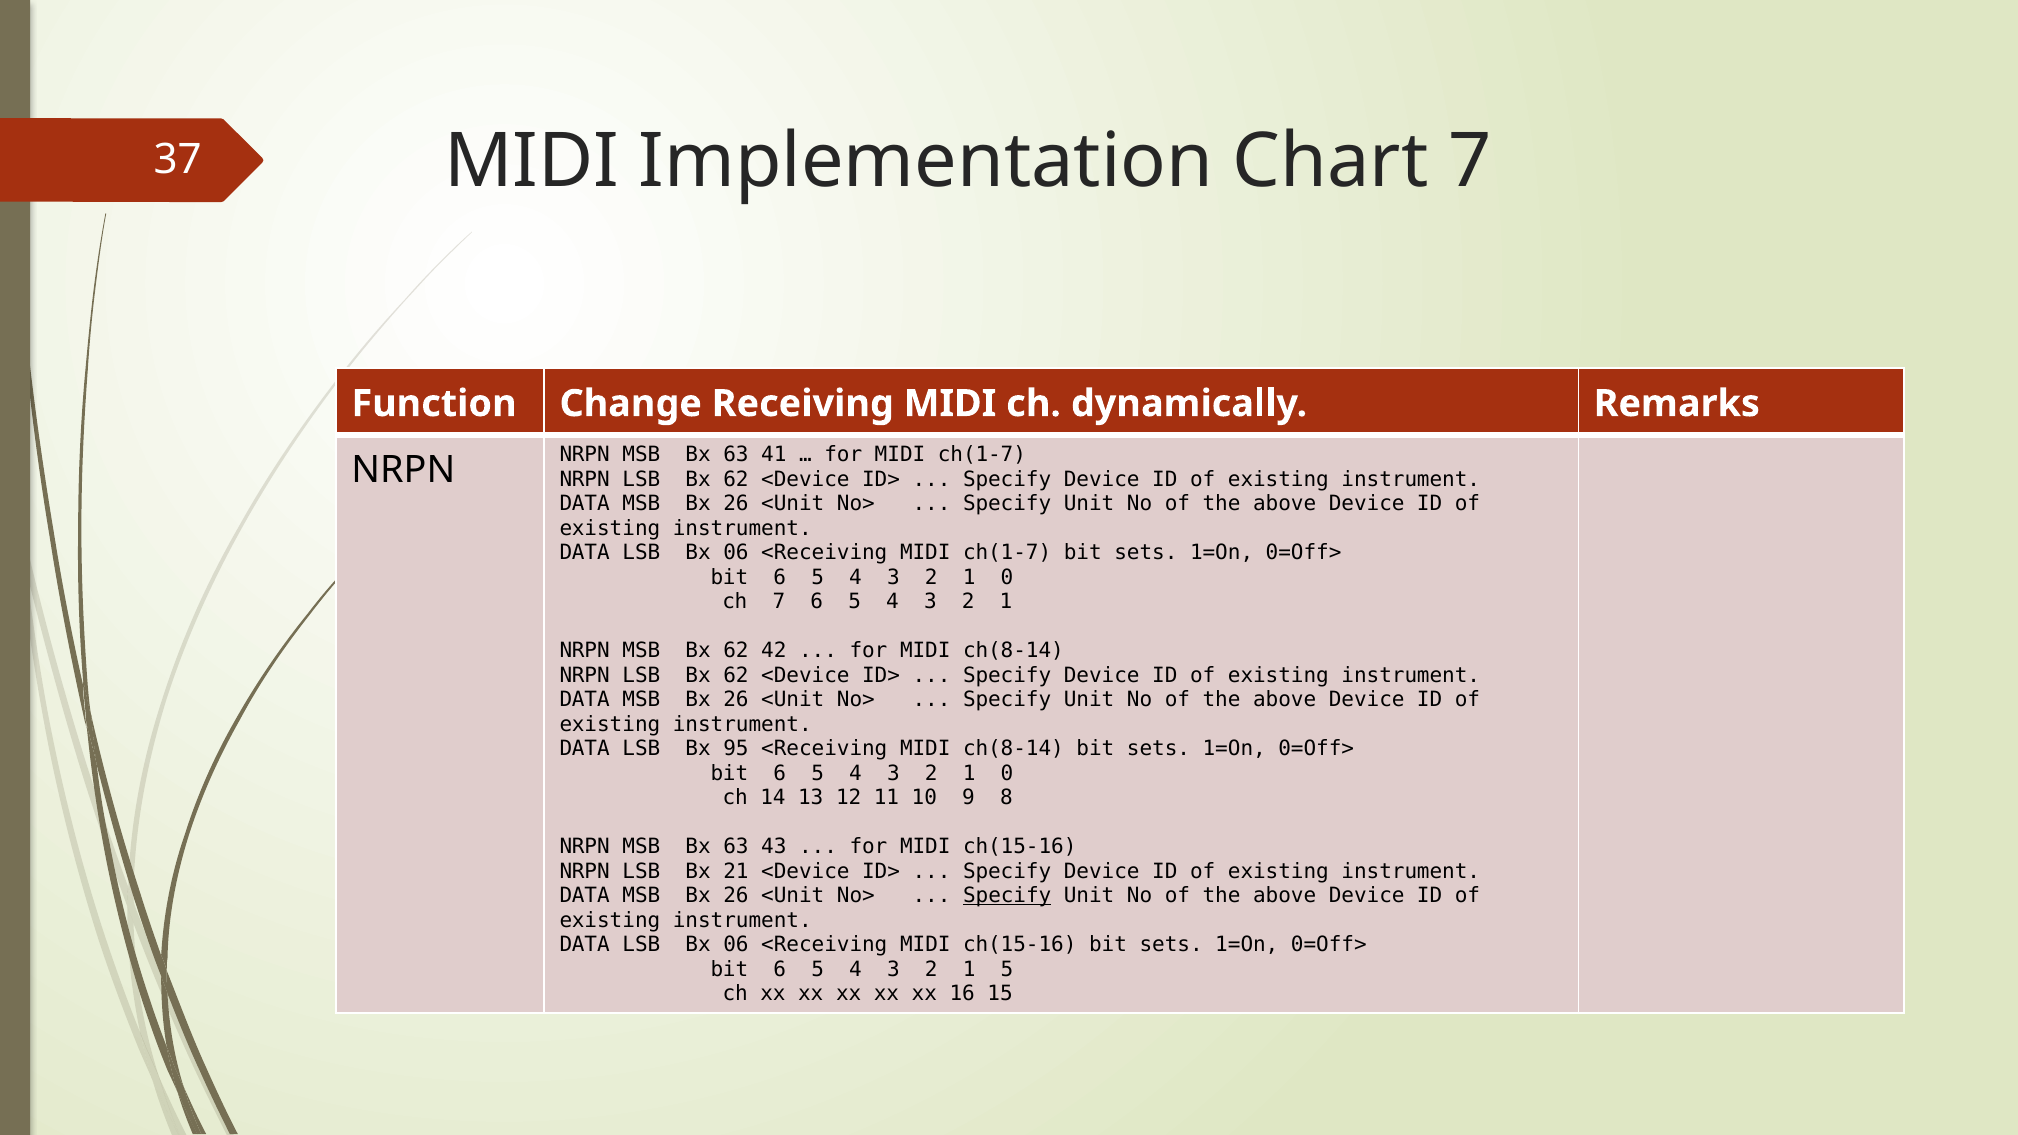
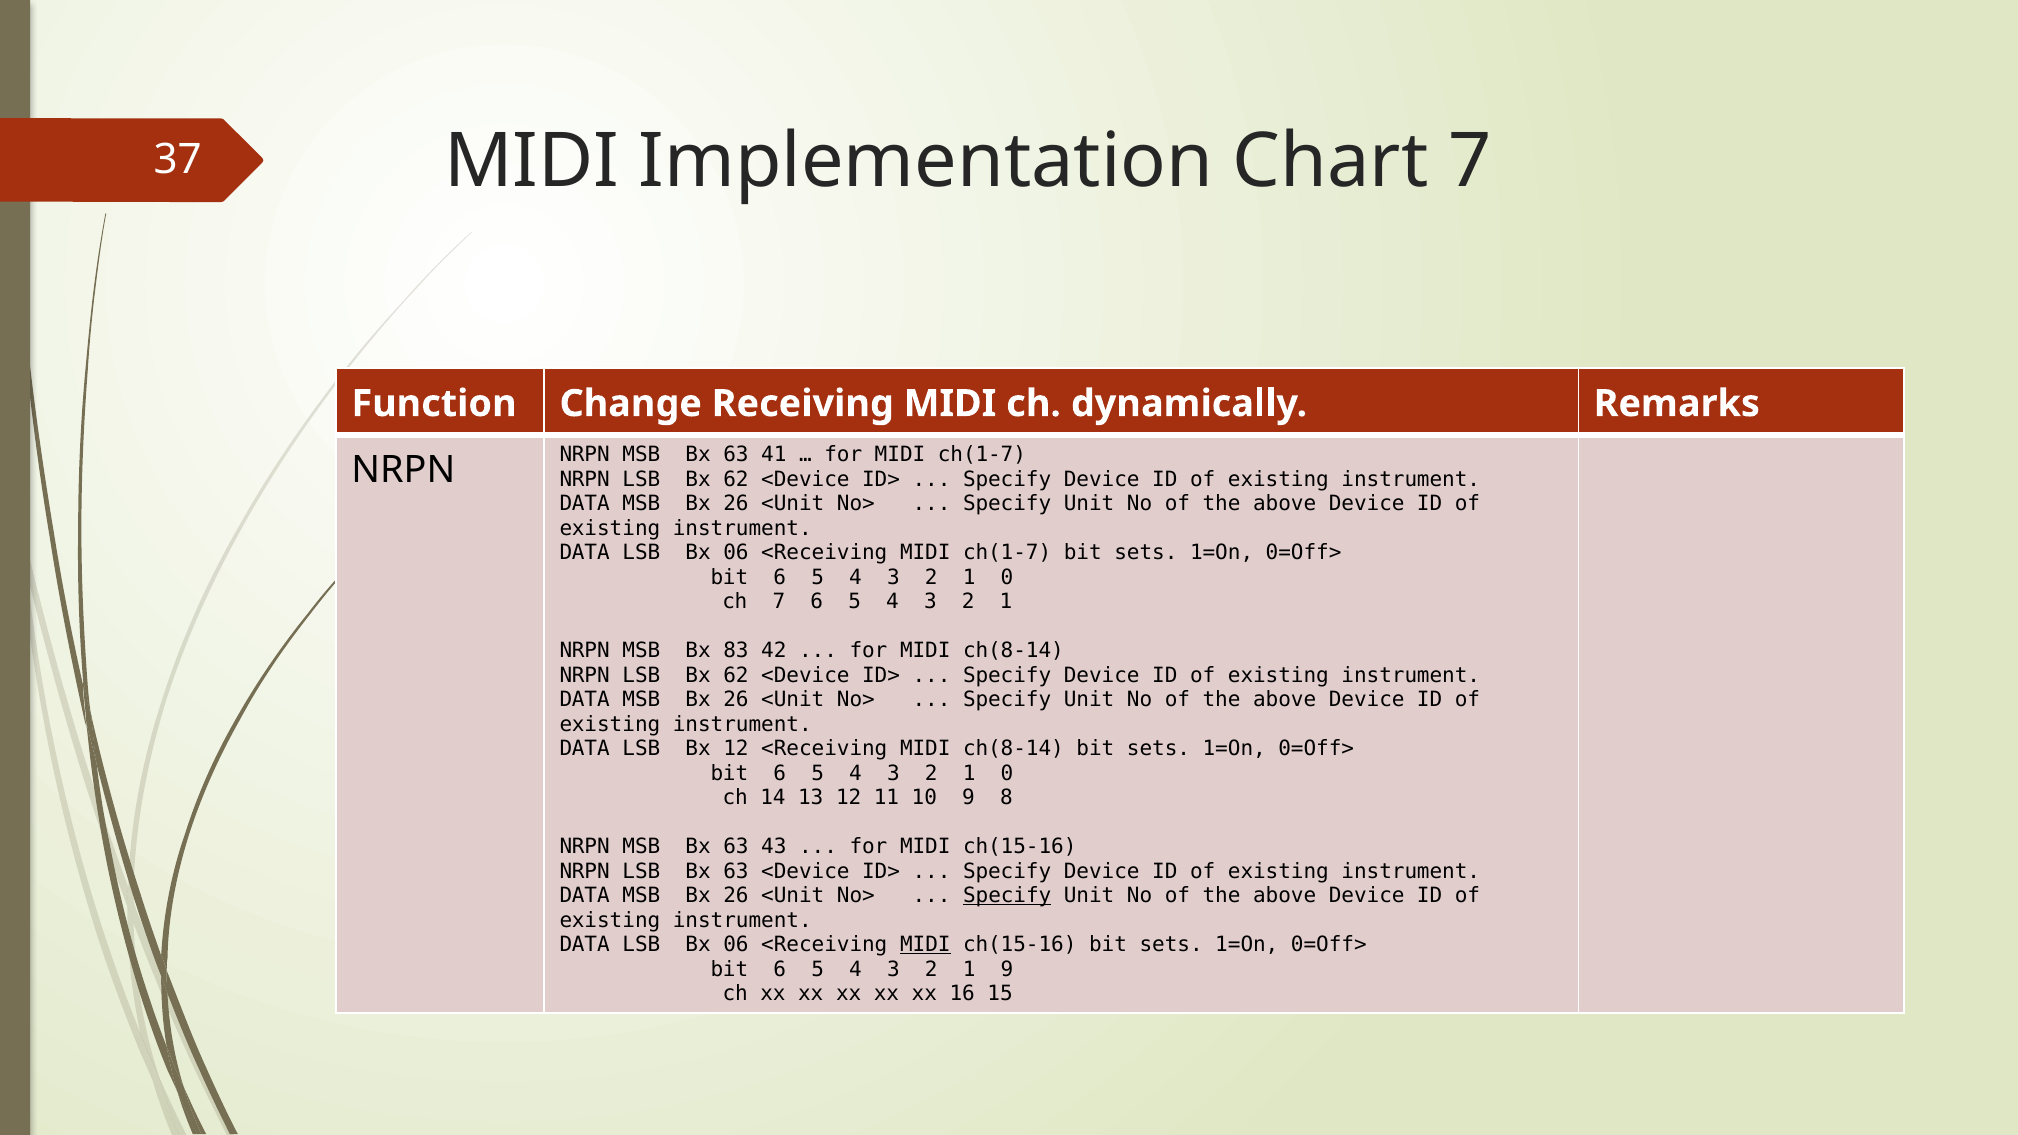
MSB Bx 62: 62 -> 83
Bx 95: 95 -> 12
LSB Bx 21: 21 -> 63
MIDI at (925, 945) underline: none -> present
1 5: 5 -> 9
